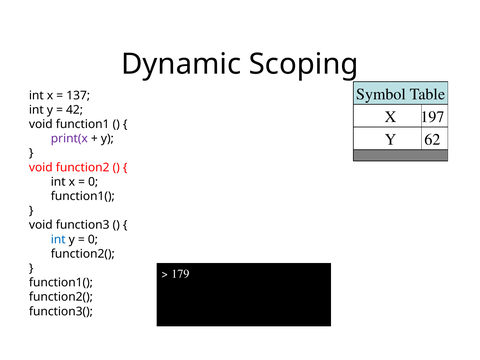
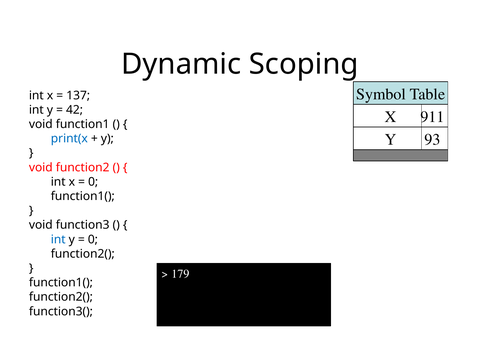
197: 197 -> 911
62: 62 -> 93
print(x colour: purple -> blue
